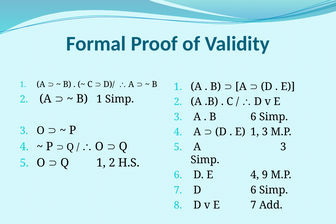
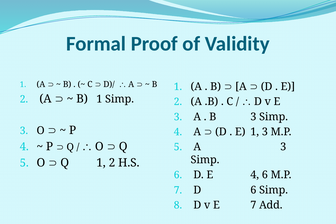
B 6: 6 -> 3
4 9: 9 -> 6
